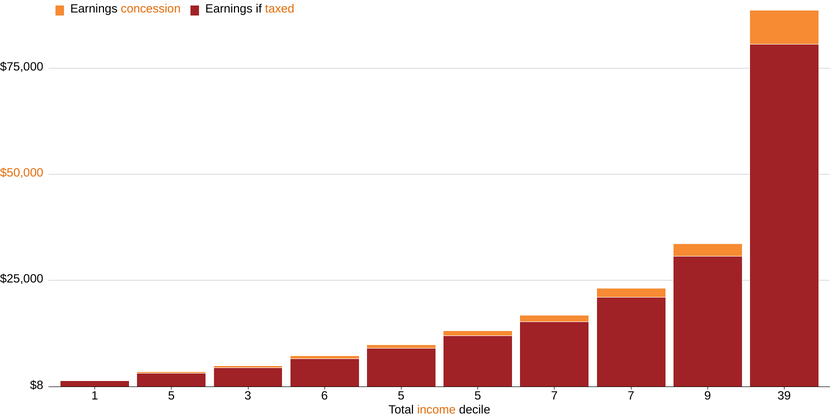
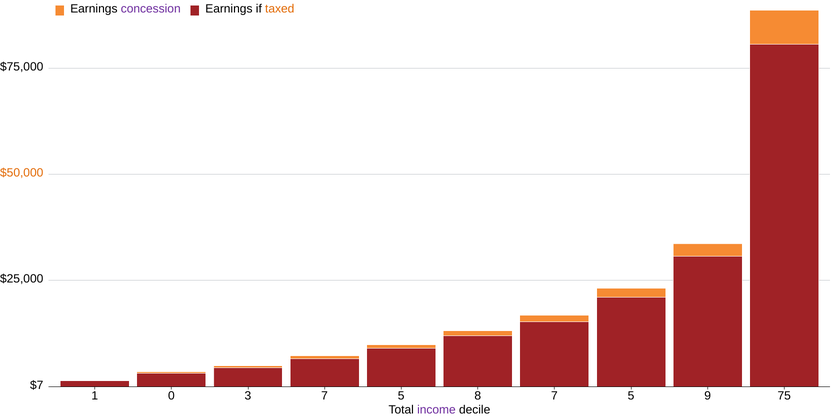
concession colour: orange -> purple
$8: $8 -> $7
1 5: 5 -> 0
3 6: 6 -> 7
5 5: 5 -> 8
7 at (631, 396): 7 -> 5
39: 39 -> 75
income colour: orange -> purple
